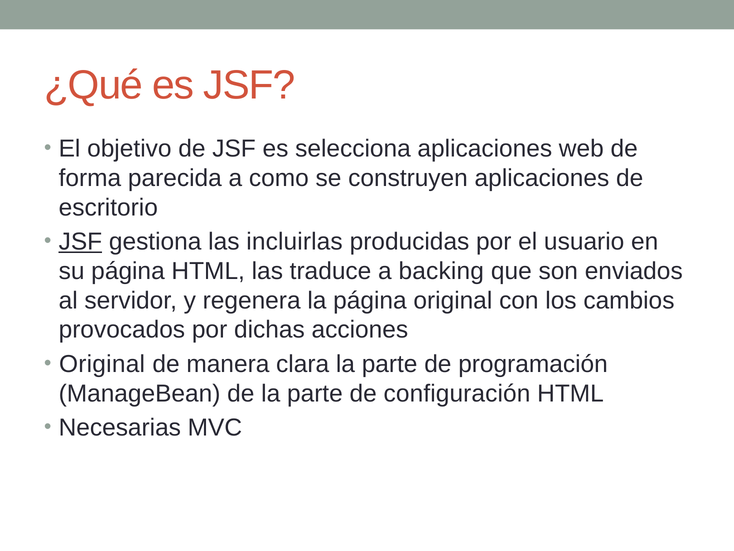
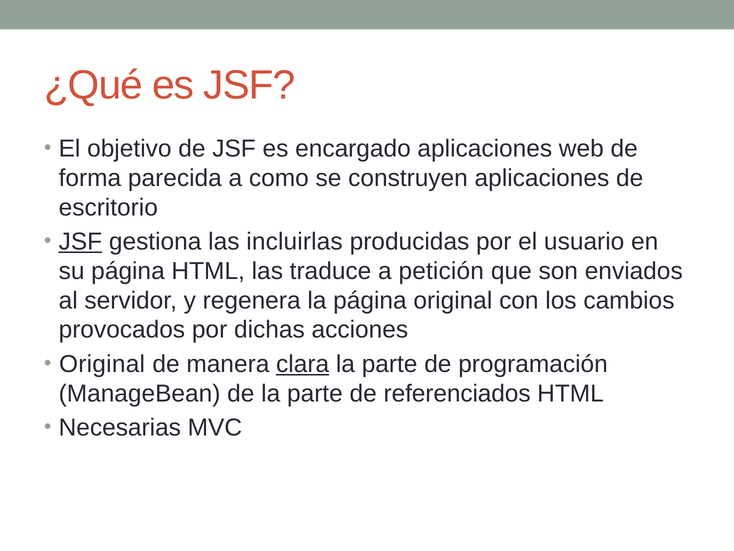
selecciona: selecciona -> encargado
backing: backing -> petición
clara underline: none -> present
configuración: configuración -> referenciados
